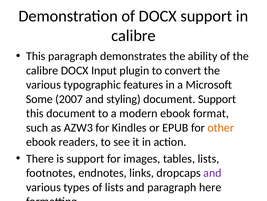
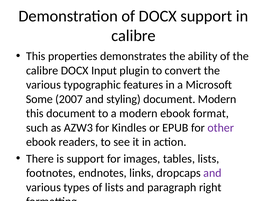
This paragraph: paragraph -> properties
document Support: Support -> Modern
other colour: orange -> purple
paragraph here: here -> right
